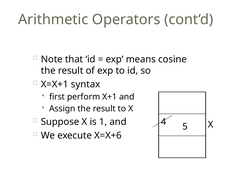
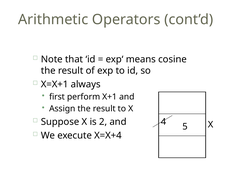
syntax: syntax -> always
1: 1 -> 2
X=X+6: X=X+6 -> X=X+4
